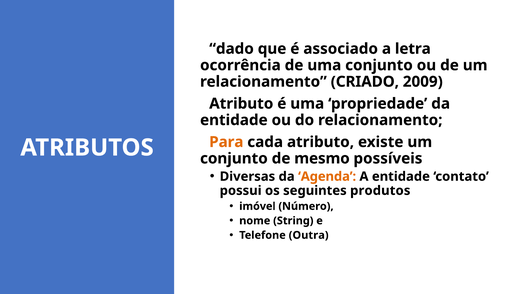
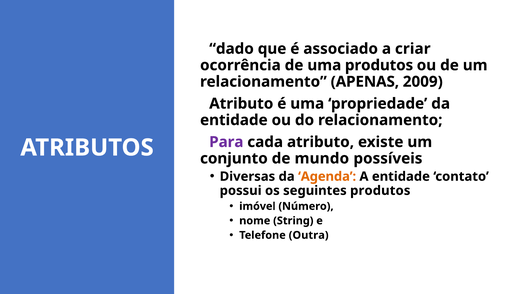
letra: letra -> criar
uma conjunto: conjunto -> produtos
CRIADO: CRIADO -> APENAS
Para colour: orange -> purple
mesmo: mesmo -> mundo
